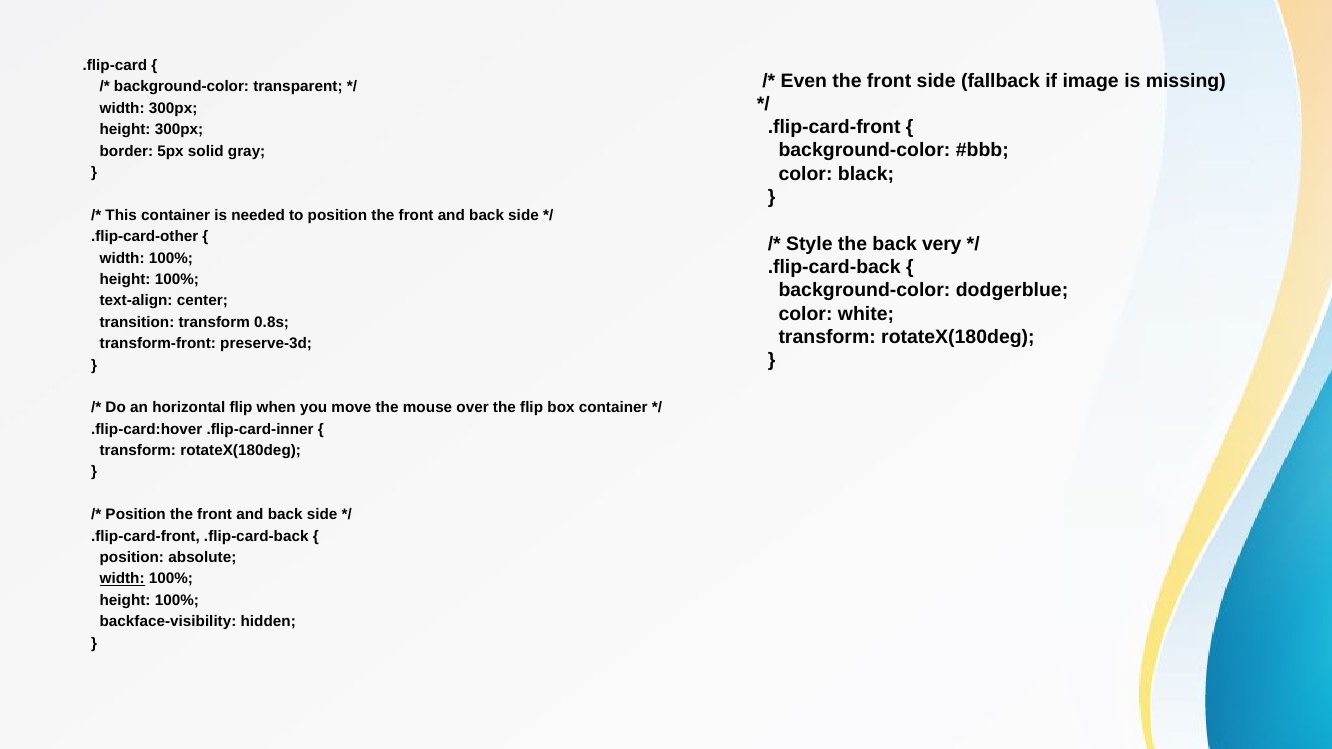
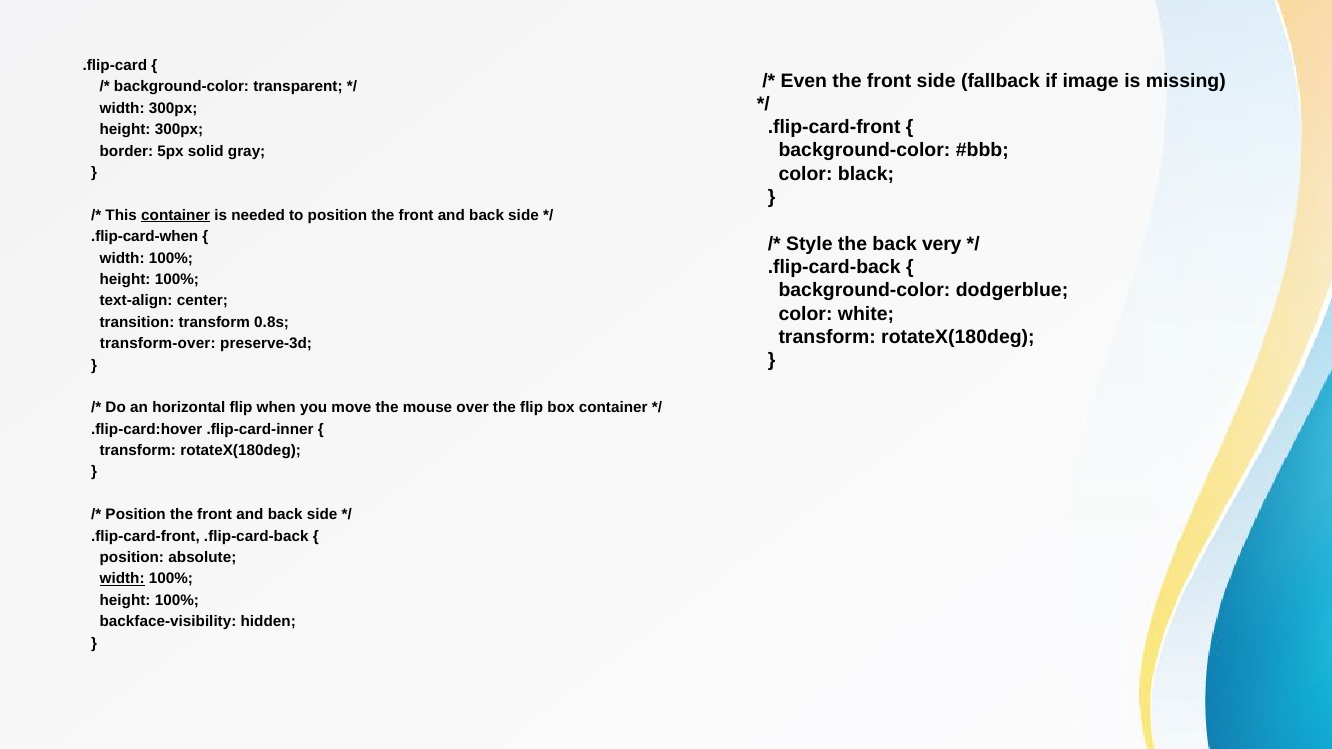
container at (176, 215) underline: none -> present
.flip-card-other: .flip-card-other -> .flip-card-when
transform-front: transform-front -> transform-over
